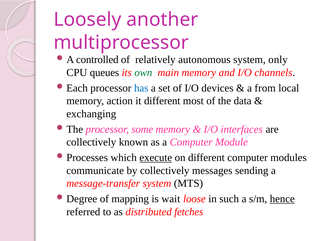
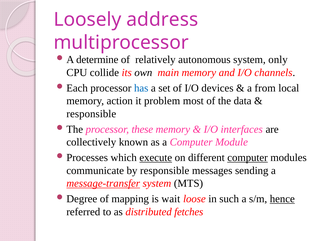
another: another -> address
controlled: controlled -> determine
queues: queues -> collide
own colour: green -> black
it different: different -> problem
exchanging at (91, 114): exchanging -> responsible
some: some -> these
computer at (248, 157) underline: none -> present
by collectively: collectively -> responsible
message-transfer underline: none -> present
